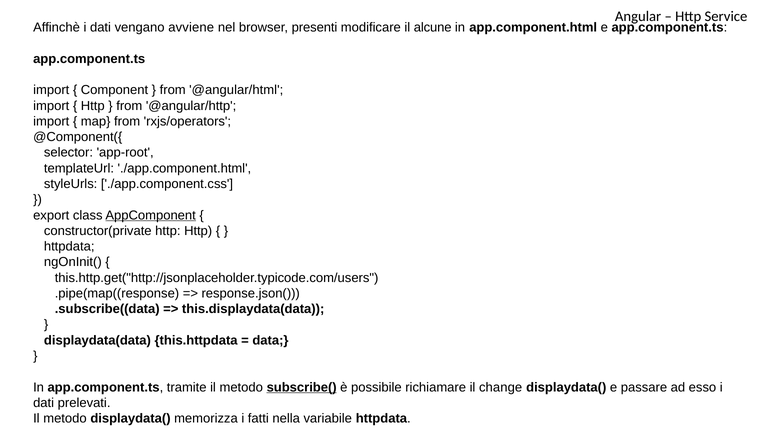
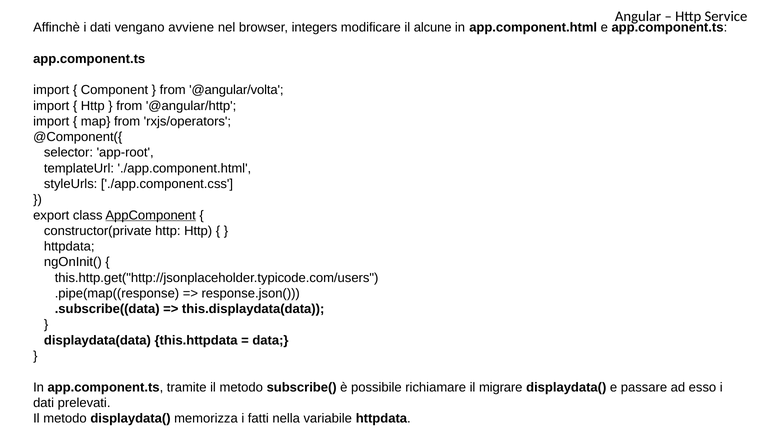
presenti: presenti -> integers
@angular/html: @angular/html -> @angular/volta
subscribe( underline: present -> none
change: change -> migrare
